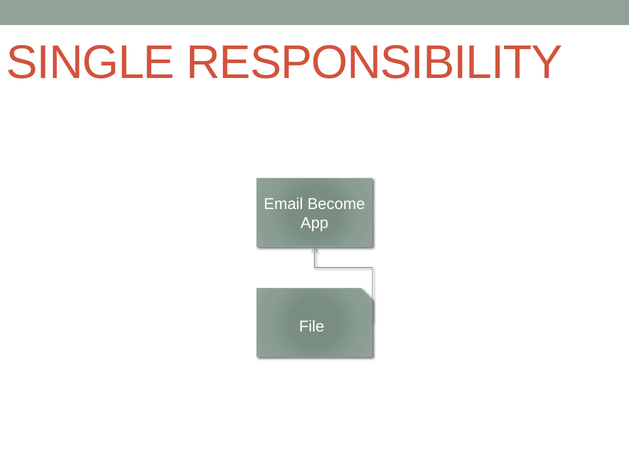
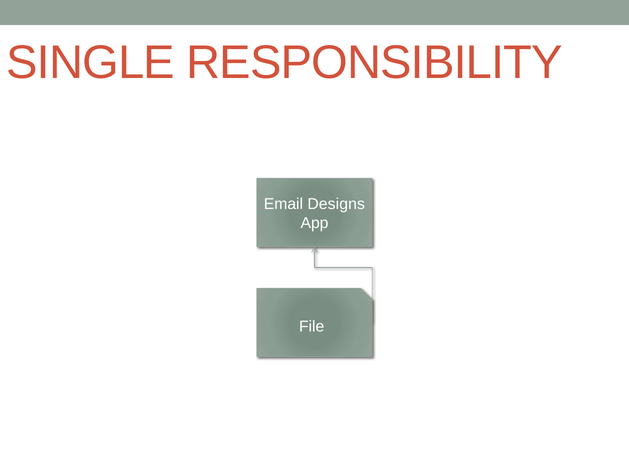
Become: Become -> Designs
